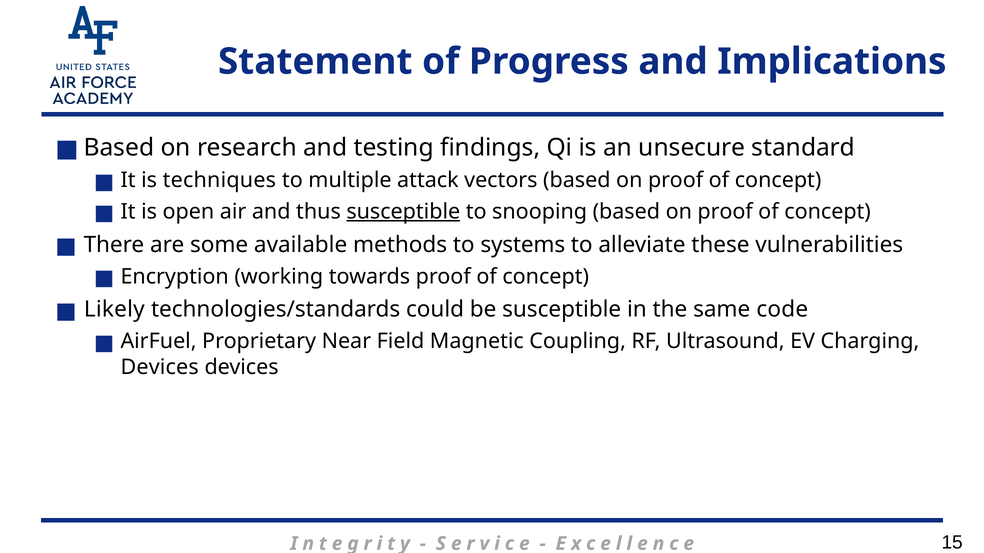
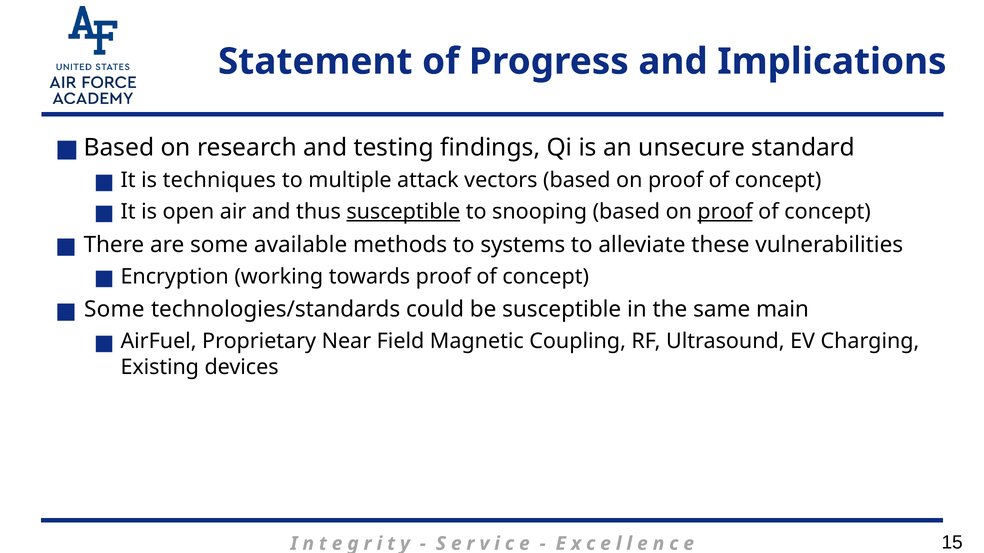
proof at (725, 212) underline: none -> present
Likely at (114, 310): Likely -> Some
code: code -> main
Devices at (160, 367): Devices -> Existing
